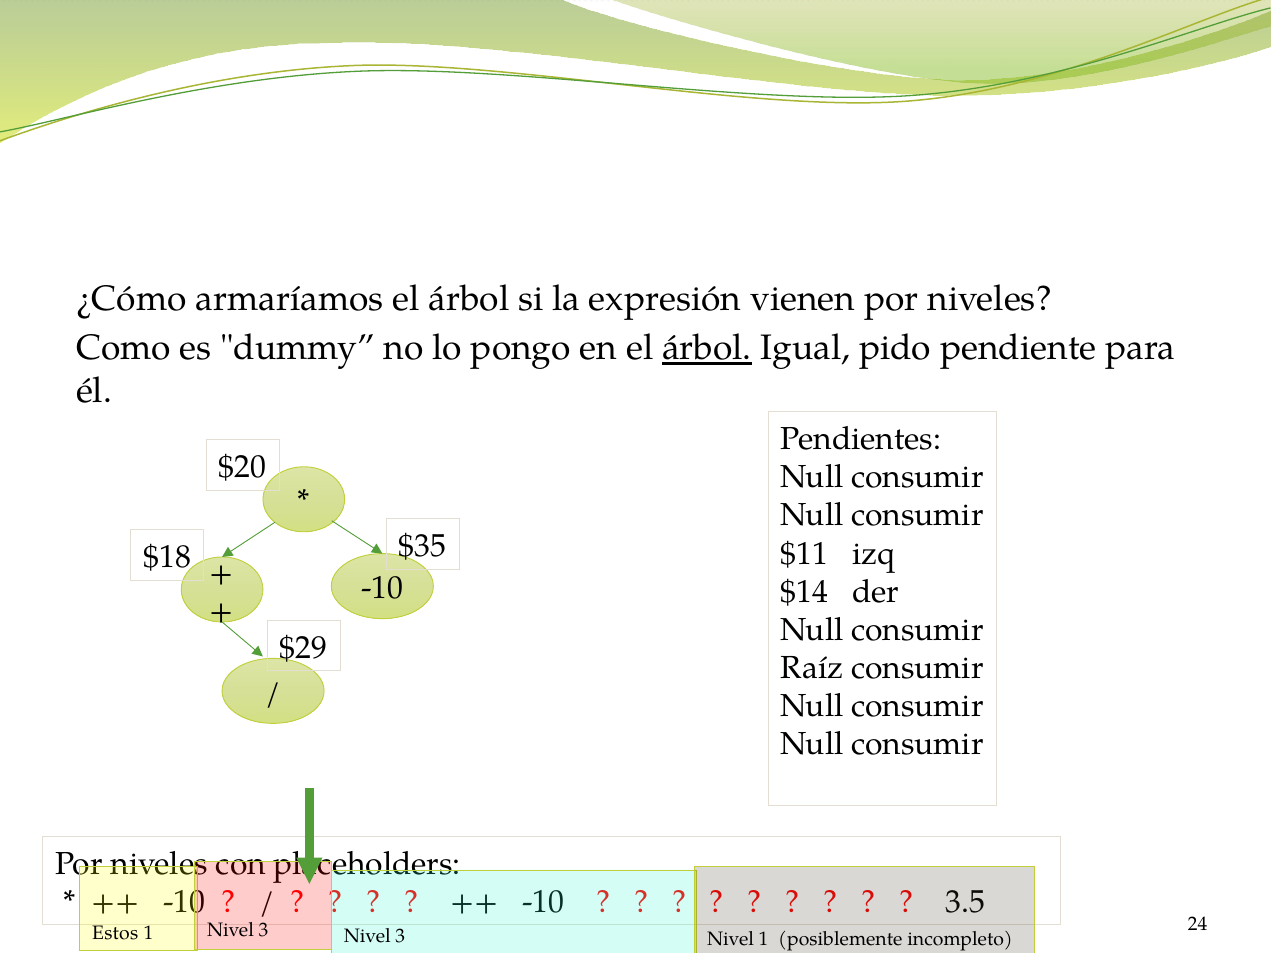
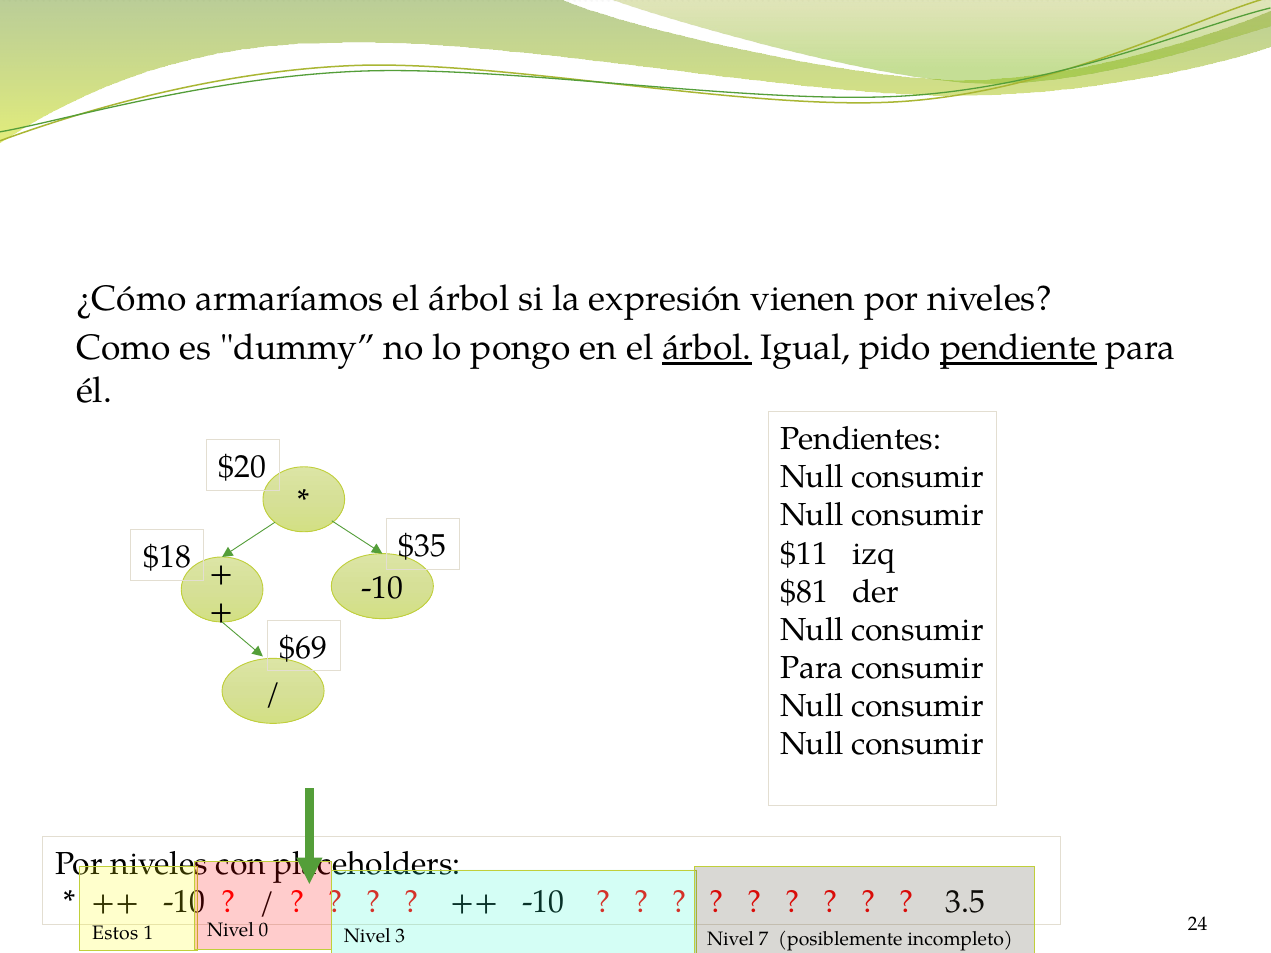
pendiente underline: none -> present
$14: $14 -> $81
$29: $29 -> $69
Raíz at (812, 668): Raíz -> Para
1 Nivel 3: 3 -> 0
Nivel 1: 1 -> 7
